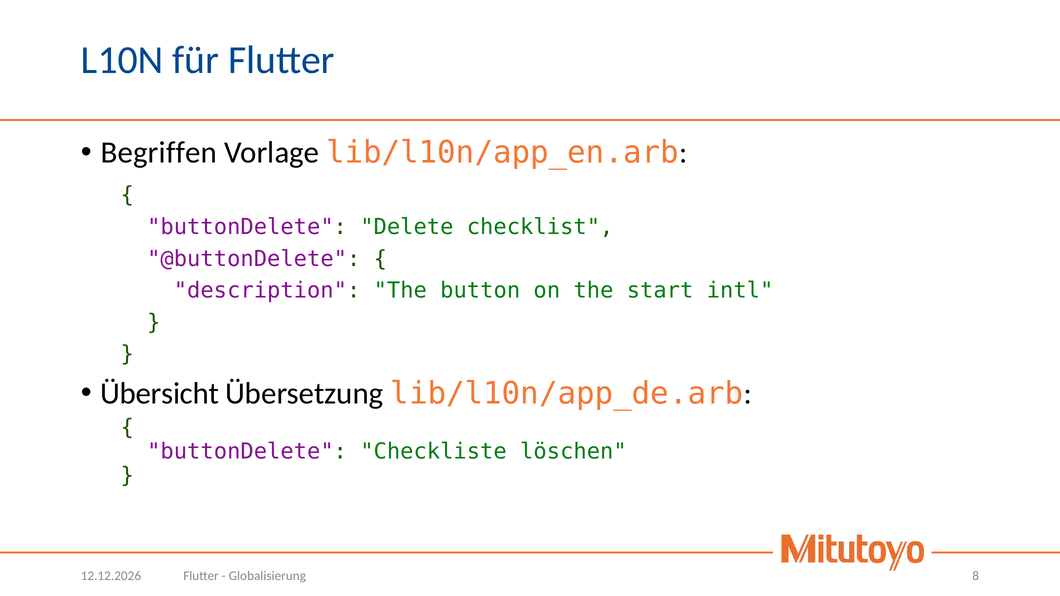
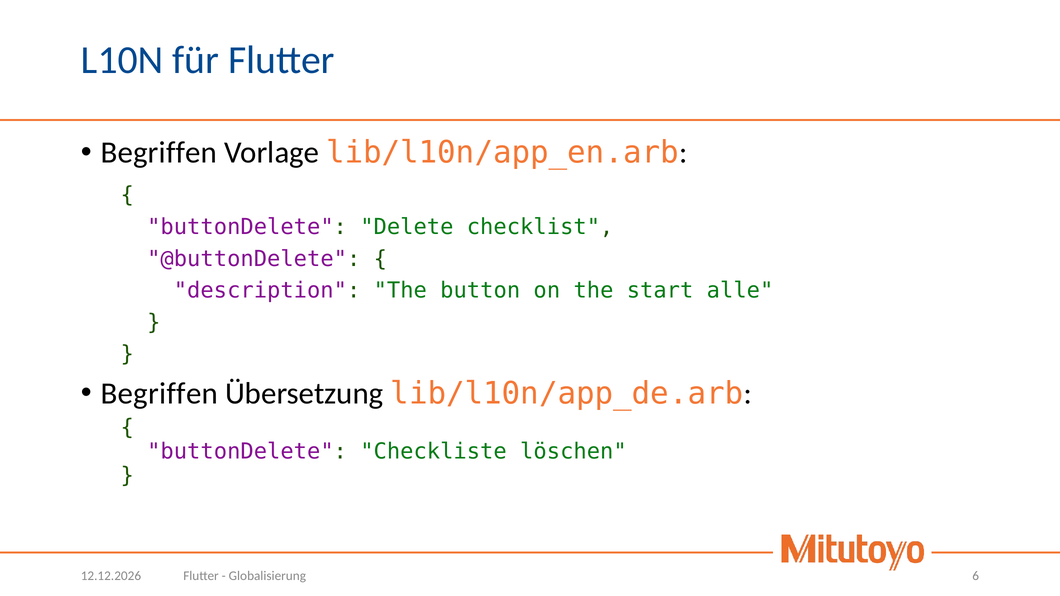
intl: intl -> alle
Übersicht at (160, 394): Übersicht -> Begriffen
8: 8 -> 6
